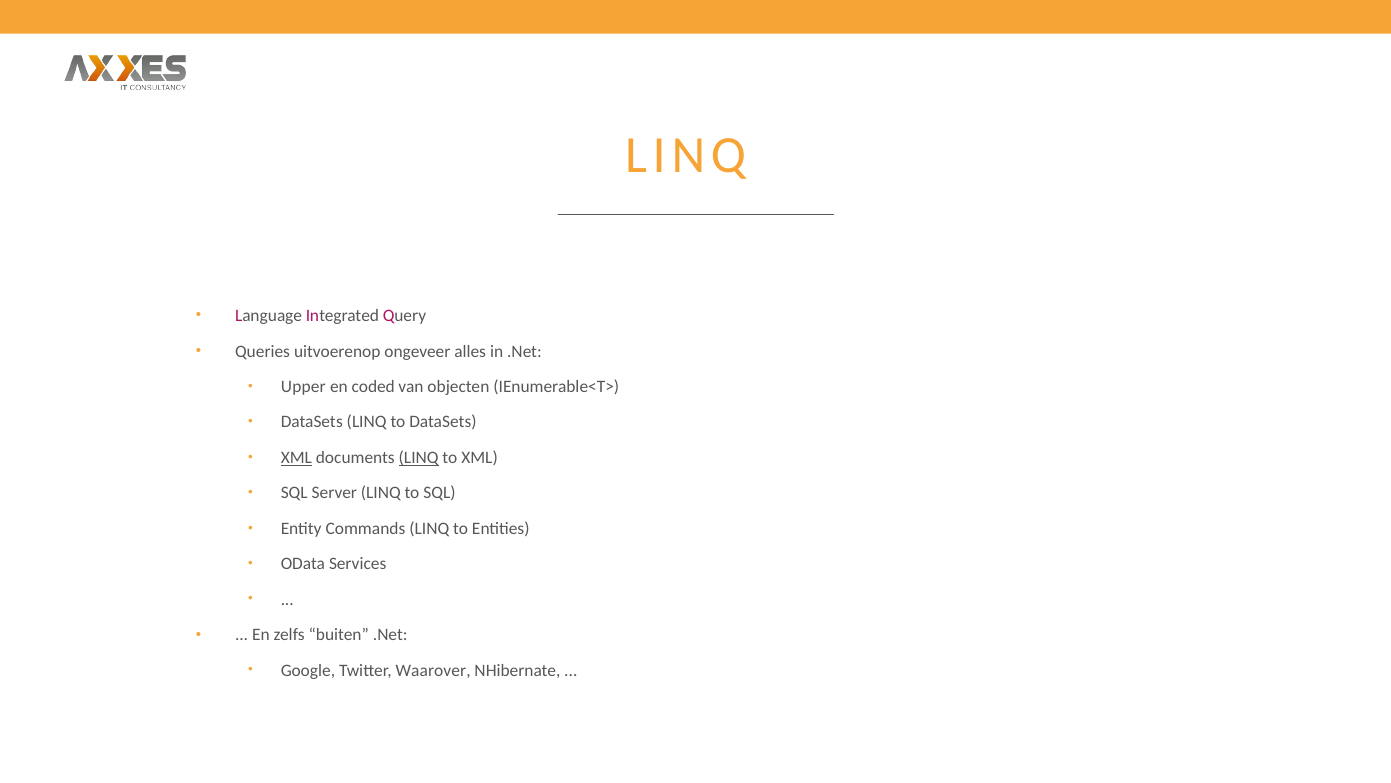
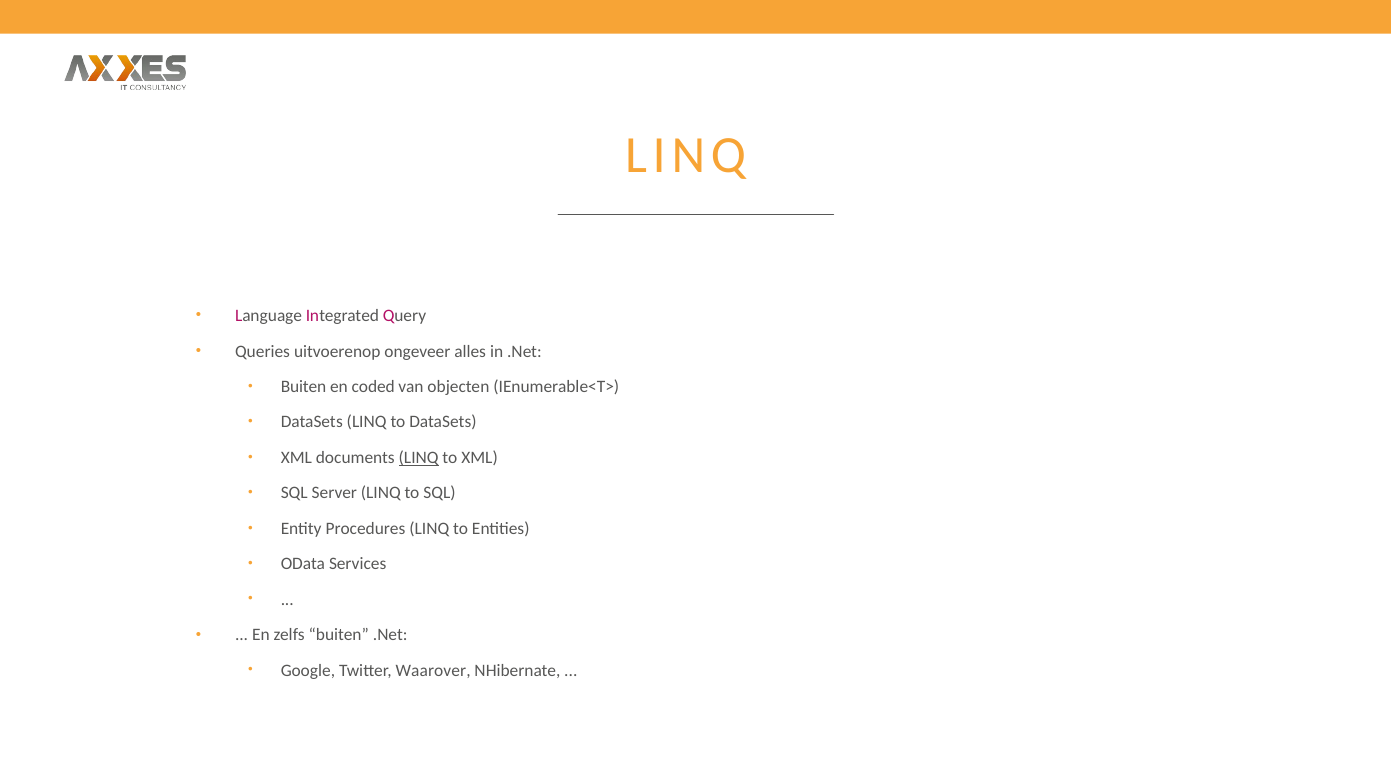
Upper at (303, 387): Upper -> Buiten
XML at (296, 457) underline: present -> none
Commands: Commands -> Procedures
